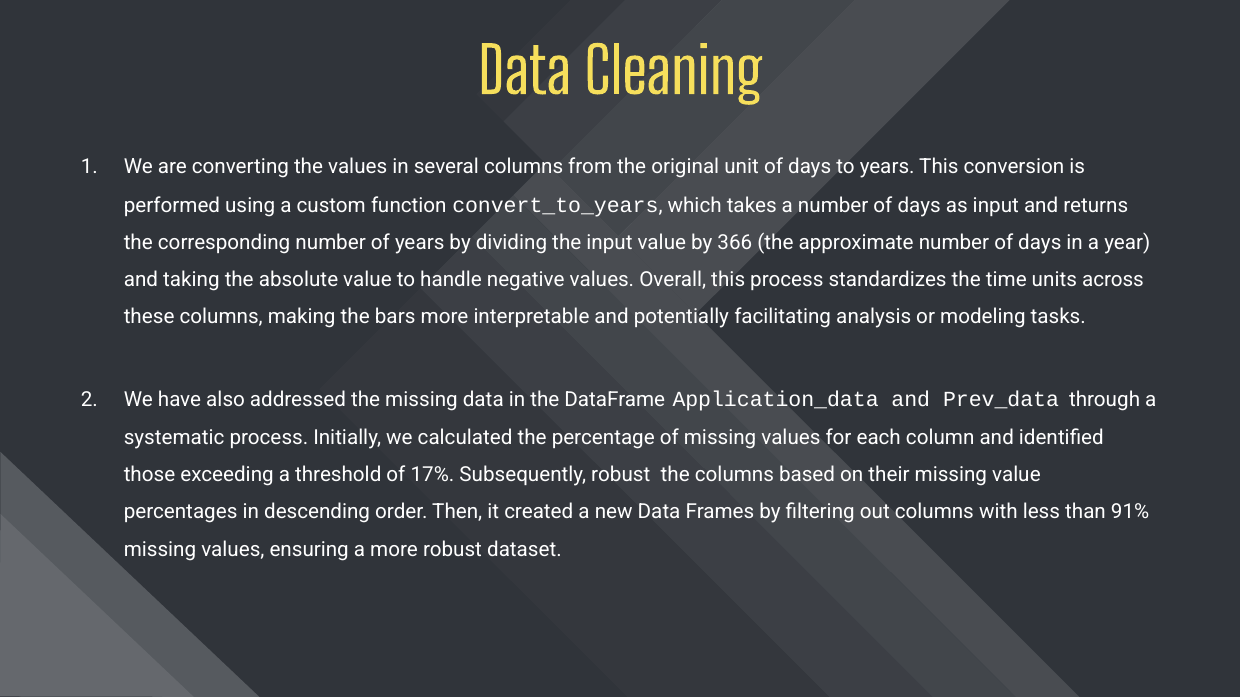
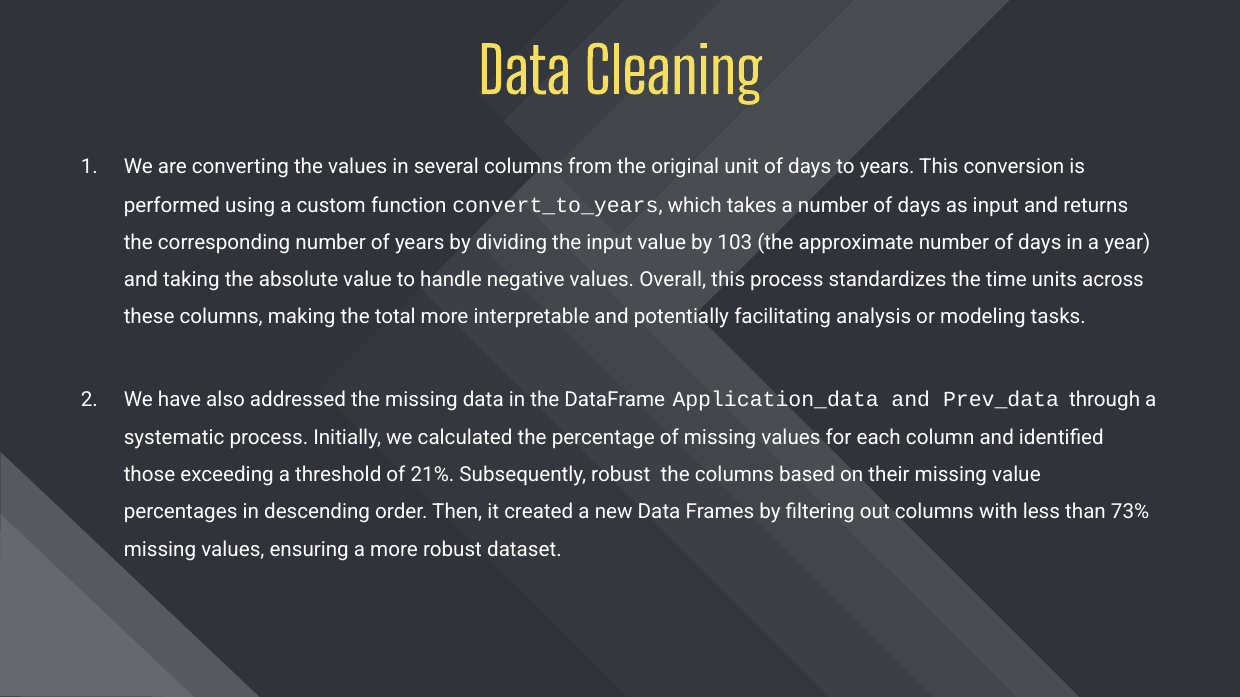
366: 366 -> 103
bars: bars -> total
17%: 17% -> 21%
91%: 91% -> 73%
